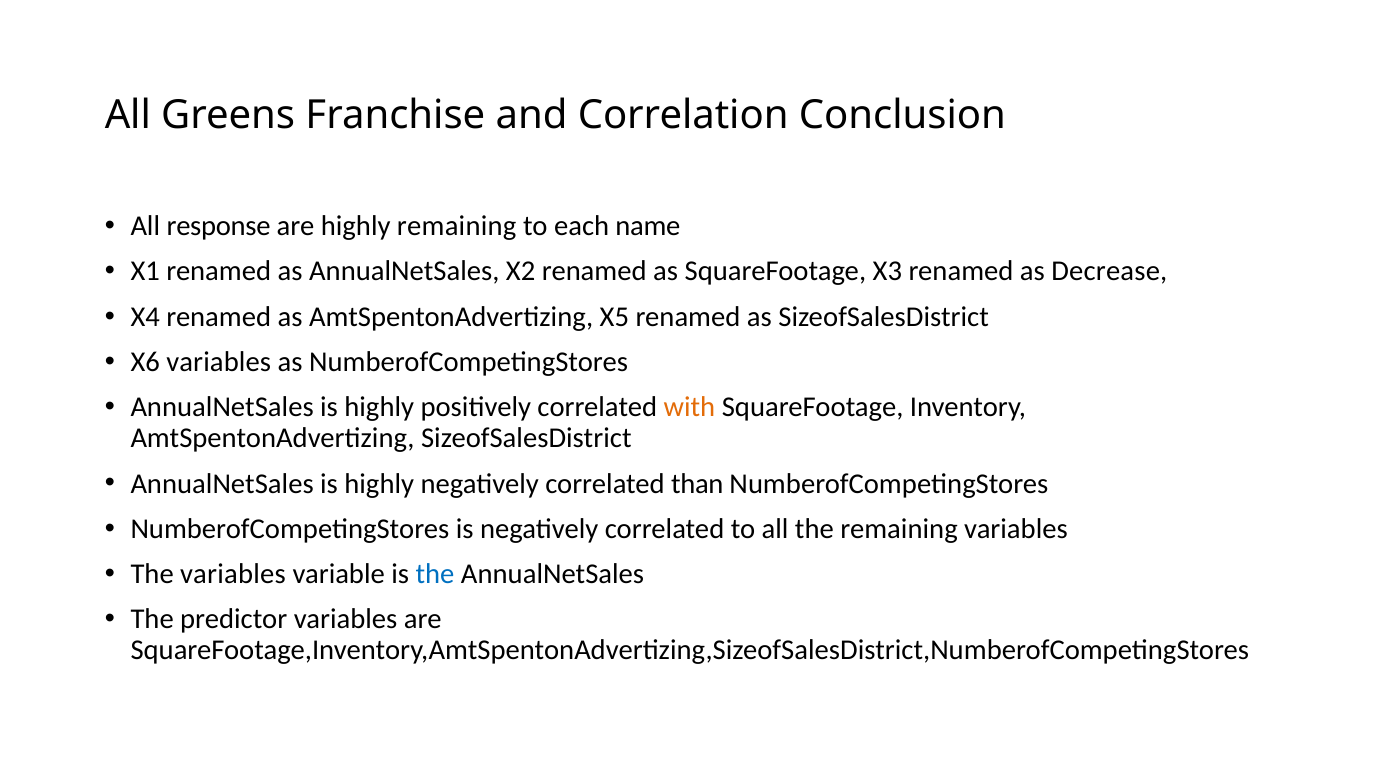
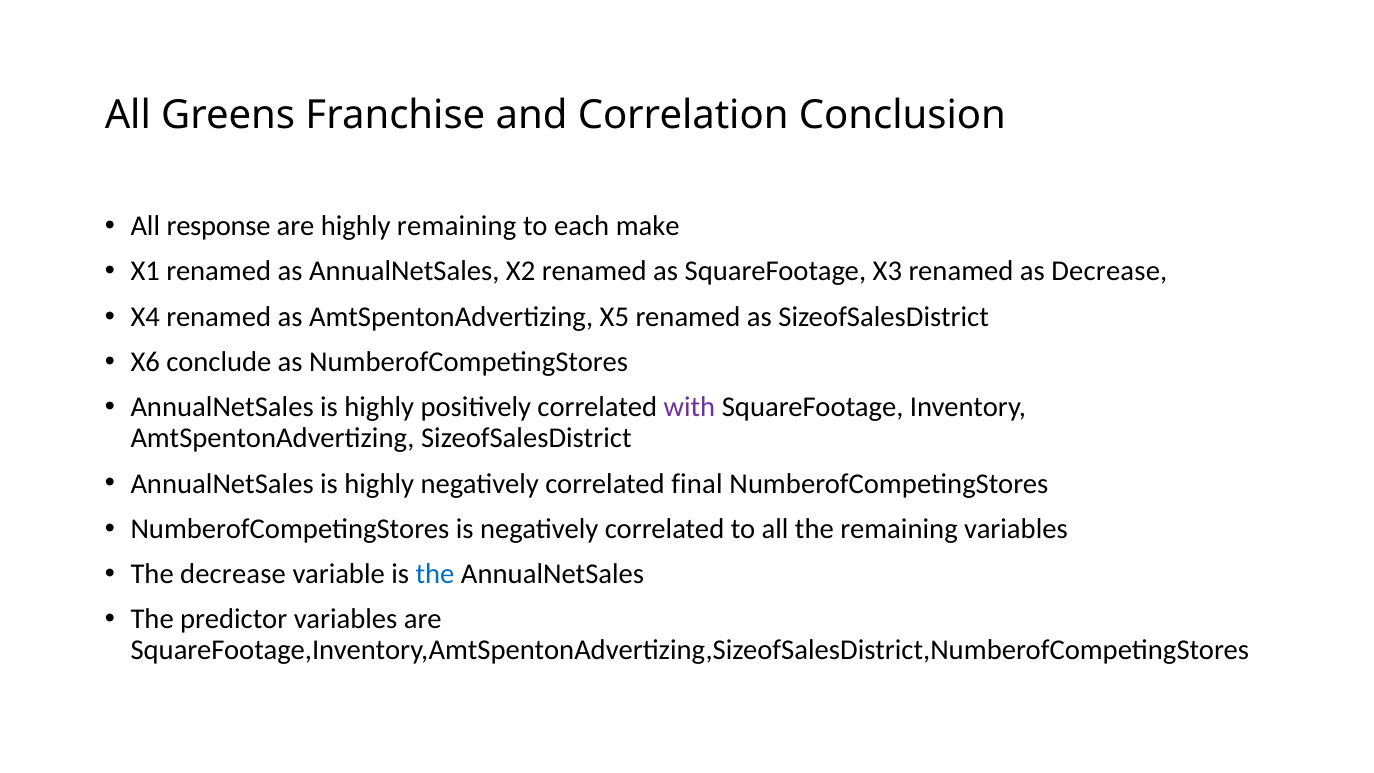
name: name -> make
X6 variables: variables -> conclude
with colour: orange -> purple
than: than -> final
The variables: variables -> decrease
